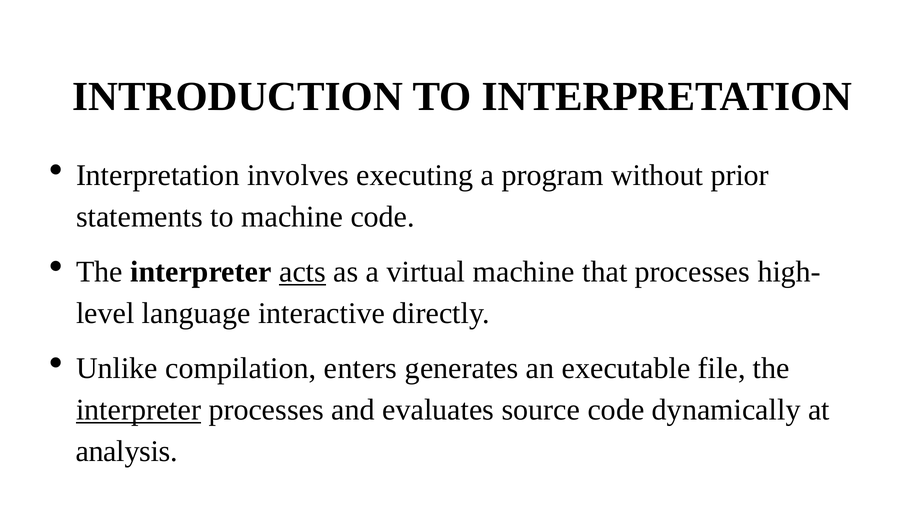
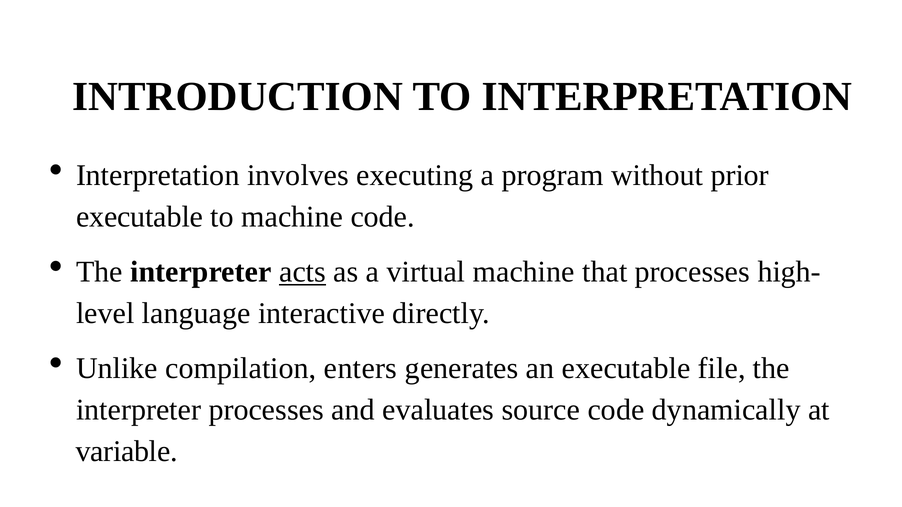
statements at (139, 217): statements -> executable
interpreter at (139, 410) underline: present -> none
analysis: analysis -> variable
